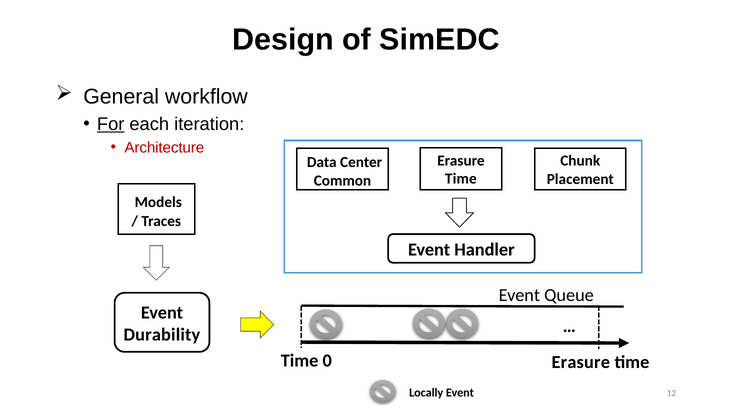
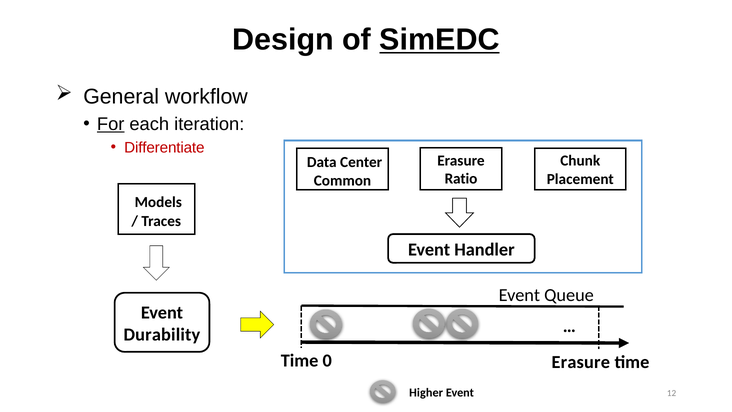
SimEDC underline: none -> present
Architecture: Architecture -> Differentiate
Time at (461, 179): Time -> Ratio
Locally: Locally -> Higher
